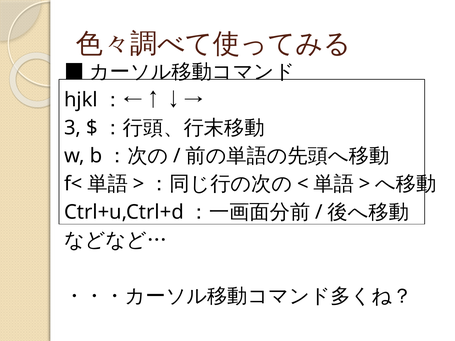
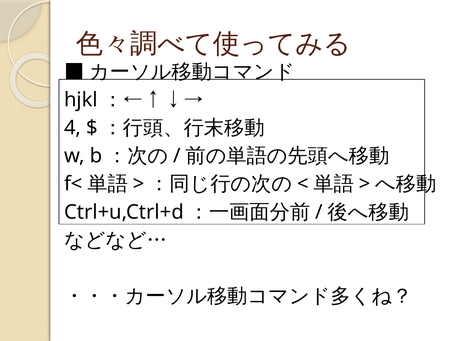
3: 3 -> 4
